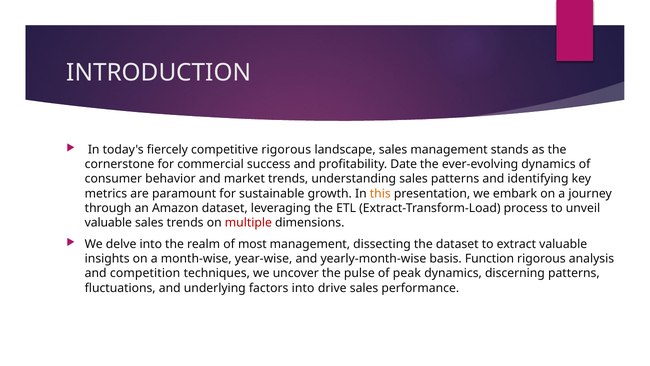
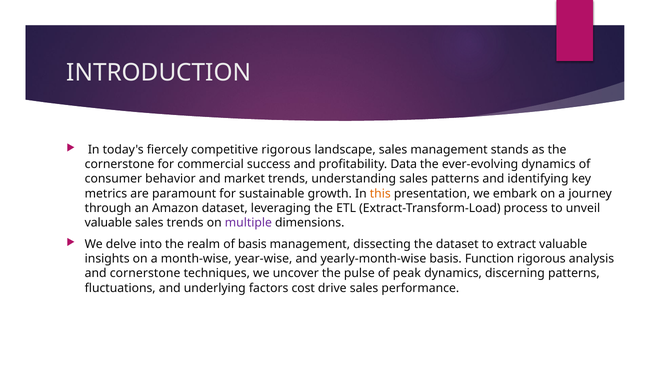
Date: Date -> Data
multiple colour: red -> purple
of most: most -> basis
and competition: competition -> cornerstone
factors into: into -> cost
